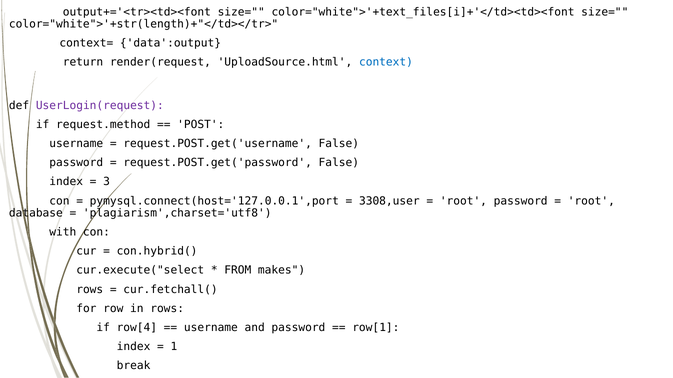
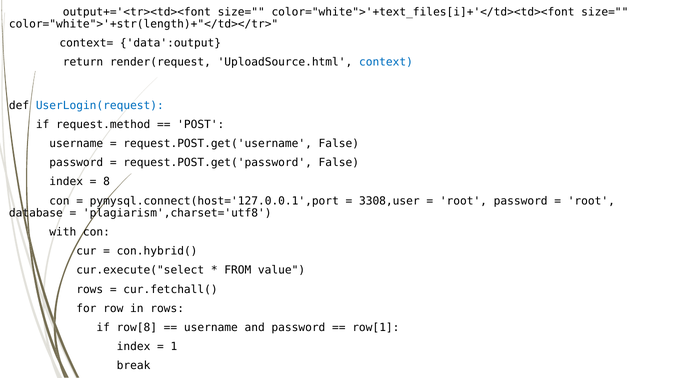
UserLogin(request colour: purple -> blue
3: 3 -> 8
makes: makes -> value
row[4: row[4 -> row[8
